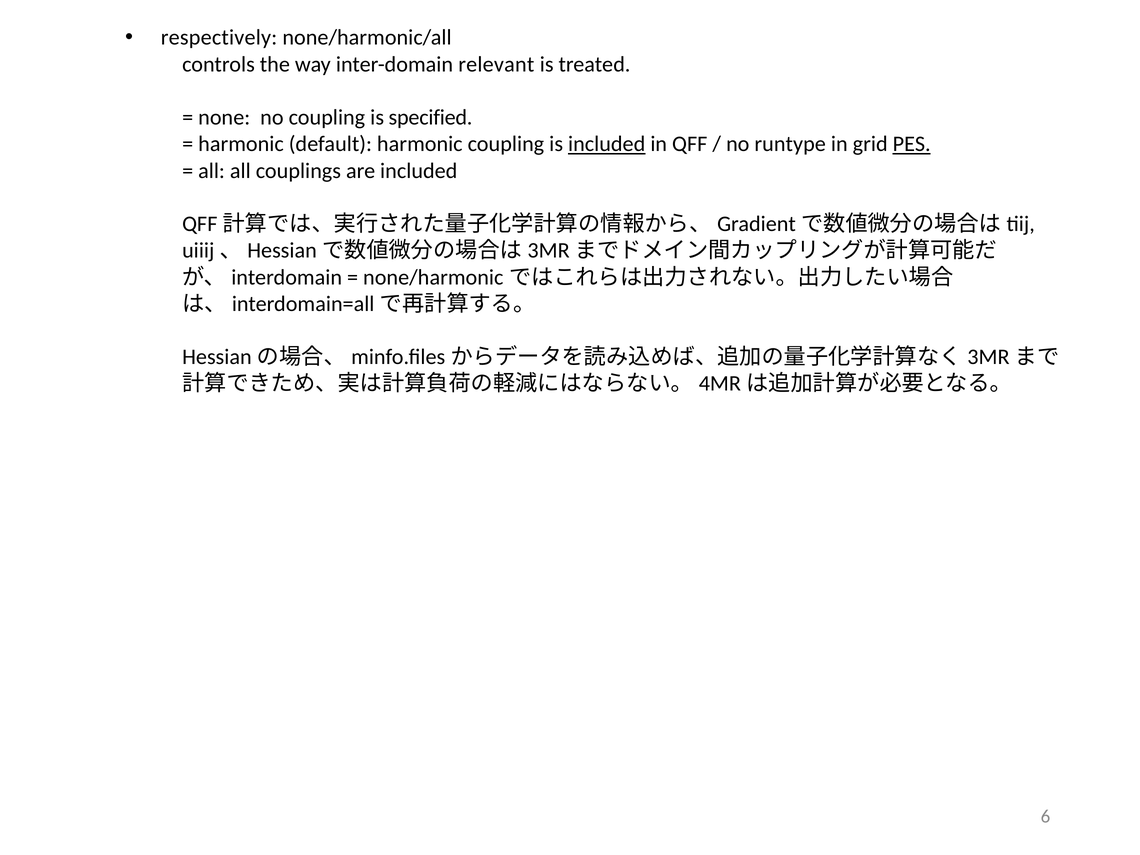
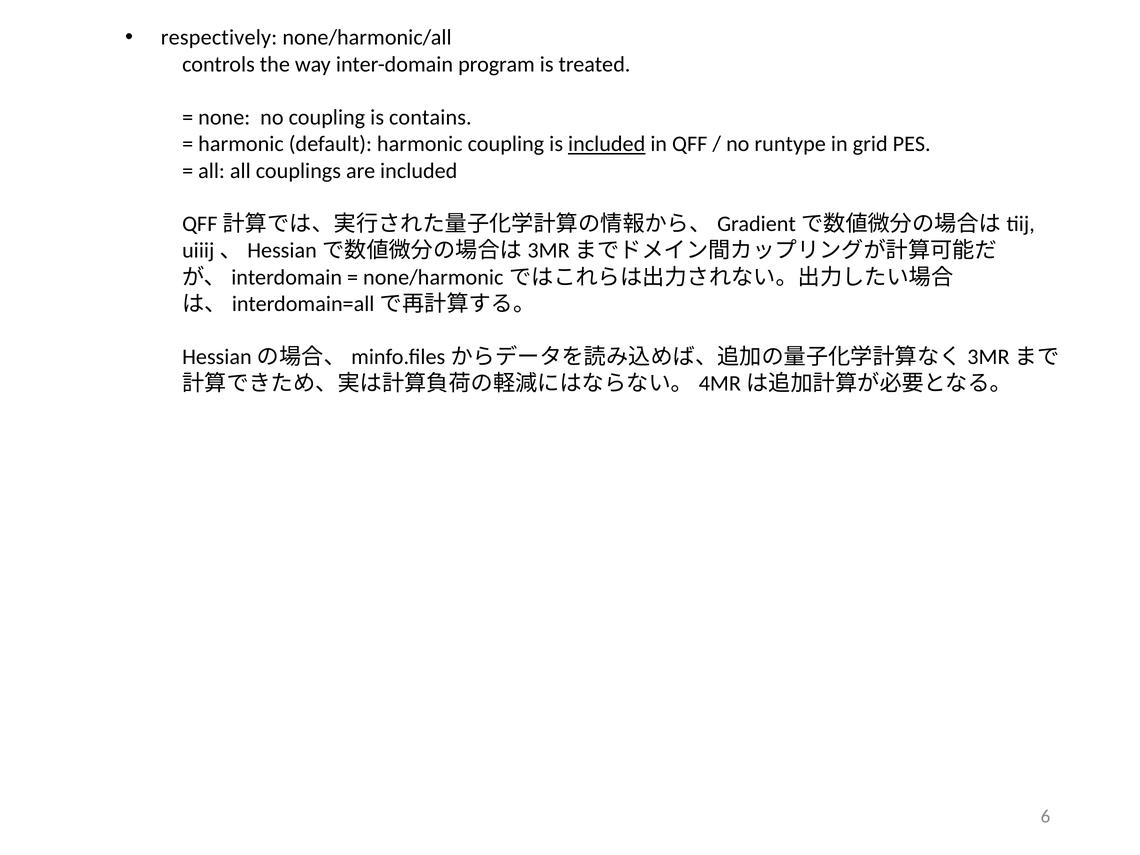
relevant: relevant -> program
specified: specified -> contains
PES underline: present -> none
